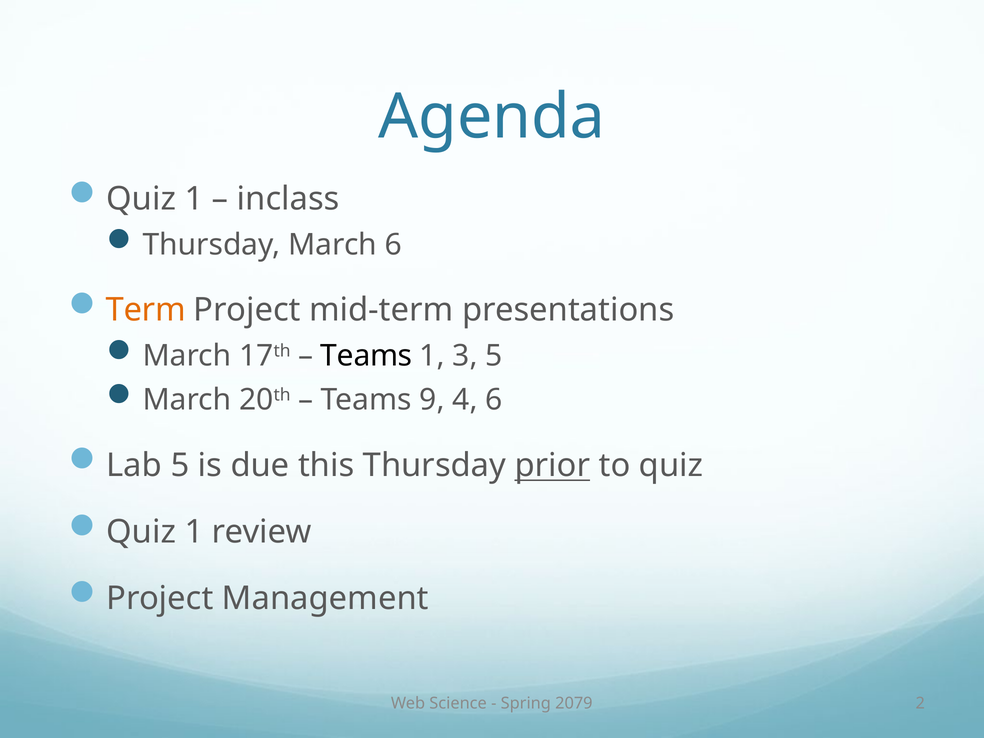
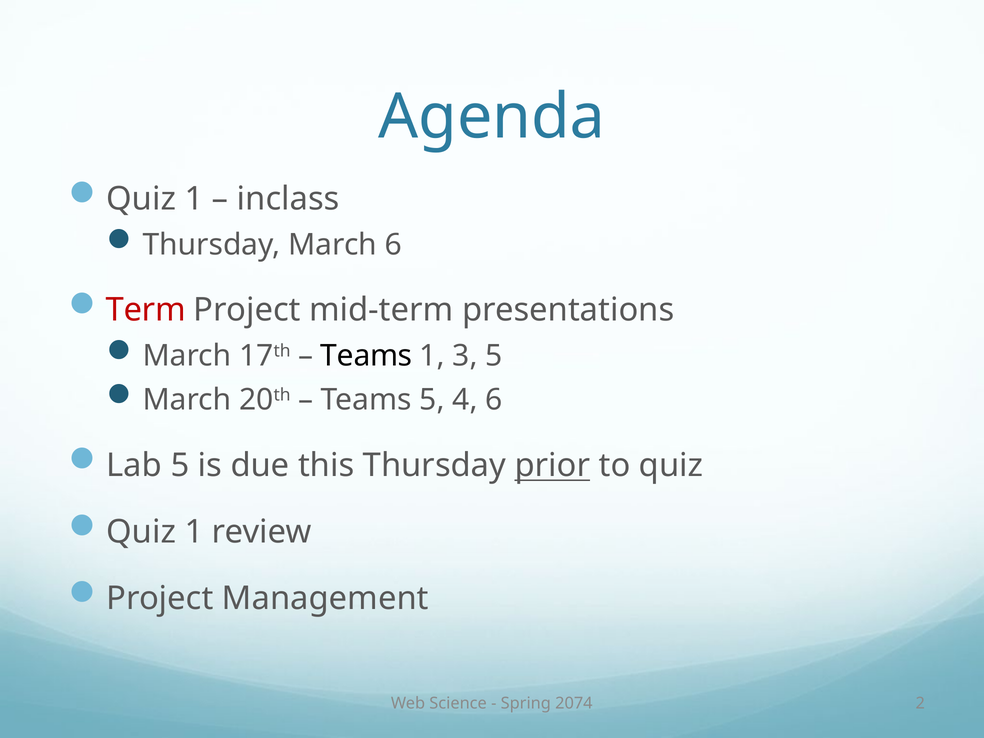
Term colour: orange -> red
Teams 9: 9 -> 5
2079: 2079 -> 2074
